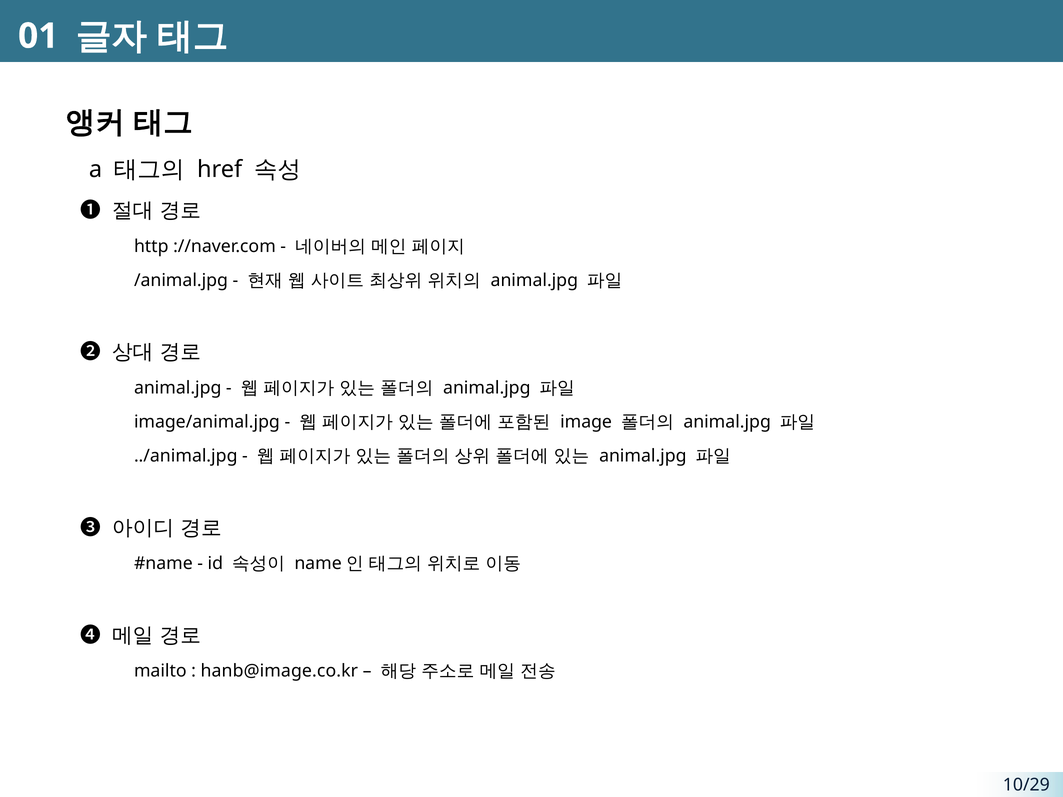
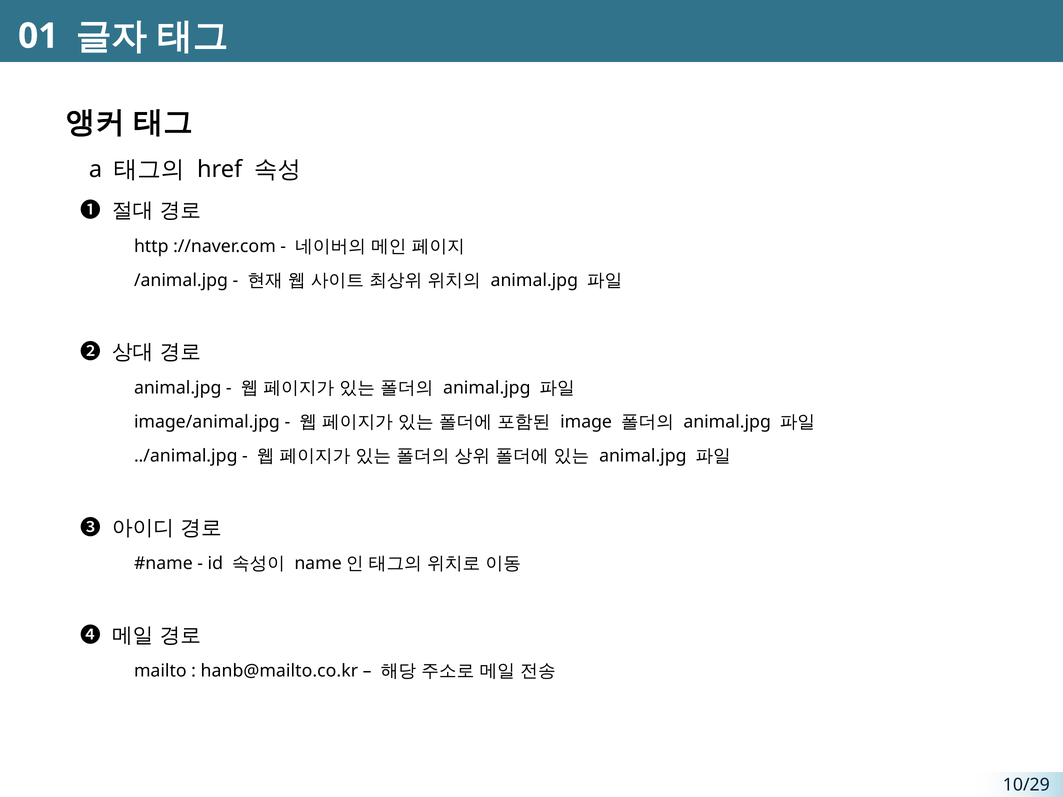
hanb@image.co.kr: hanb@image.co.kr -> hanb@mailto.co.kr
